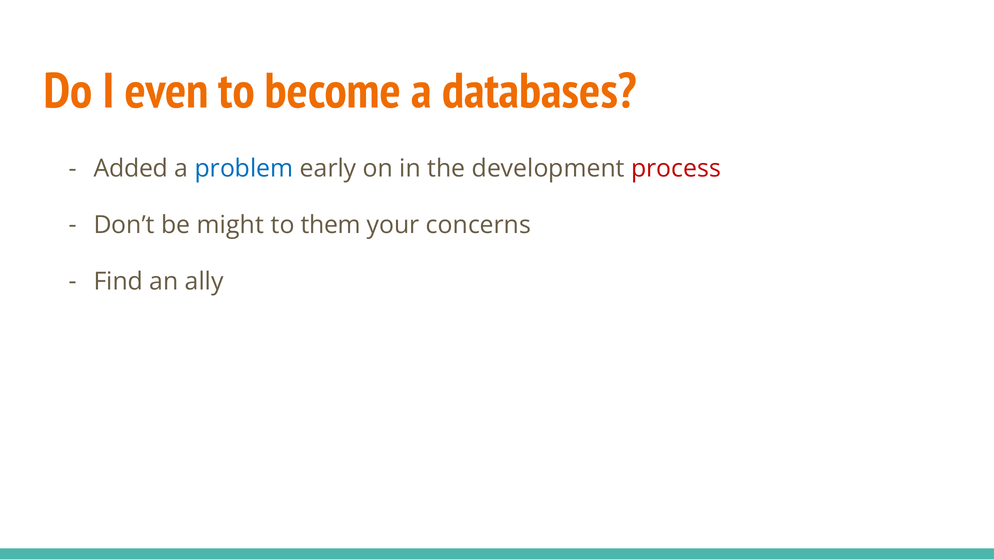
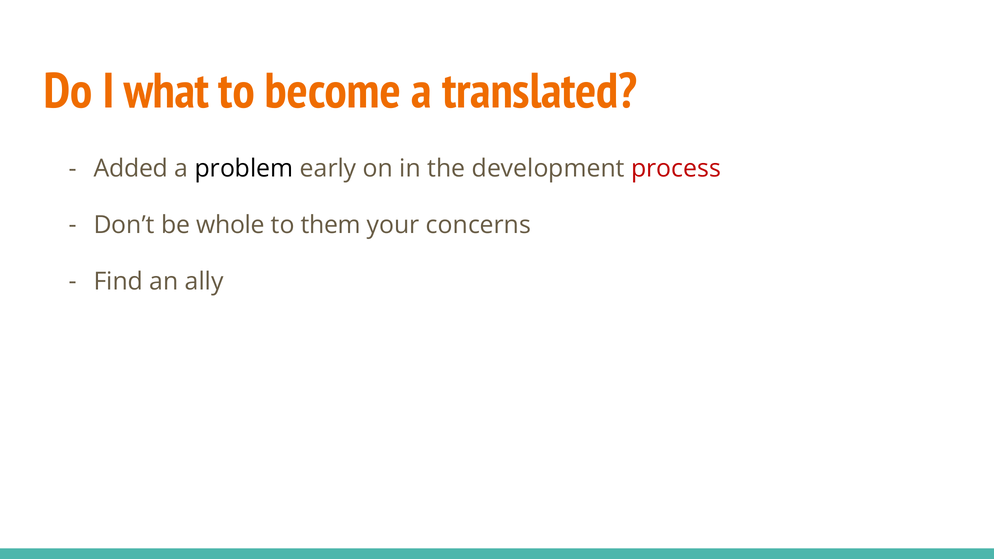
even: even -> what
databases: databases -> translated
problem colour: blue -> black
might: might -> whole
